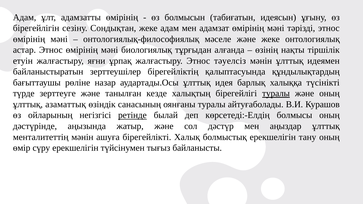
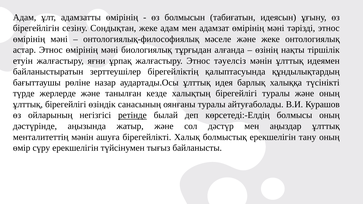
зерттеуге: зерттеуге -> жерлерде
туралы at (276, 94) underline: present -> none
ұлттық азаматтық: азаматтық -> бірегейлігі
